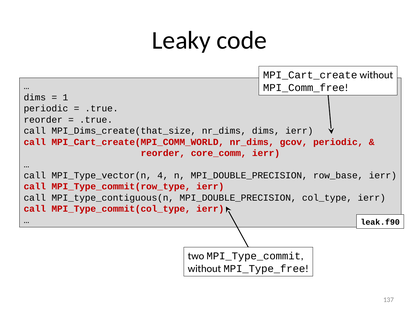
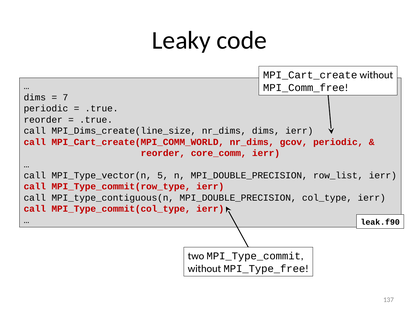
1: 1 -> 7
MPI_Dims_create(that_size: MPI_Dims_create(that_size -> MPI_Dims_create(line_size
4: 4 -> 5
row_base: row_base -> row_list
